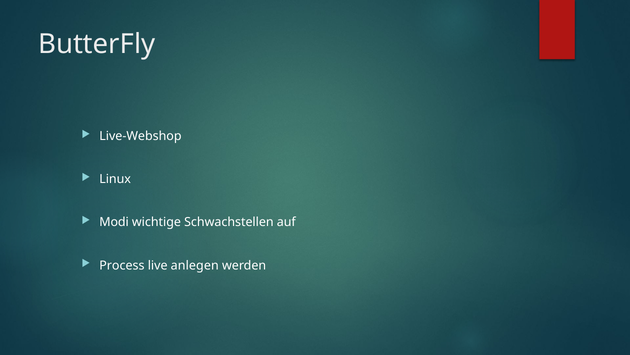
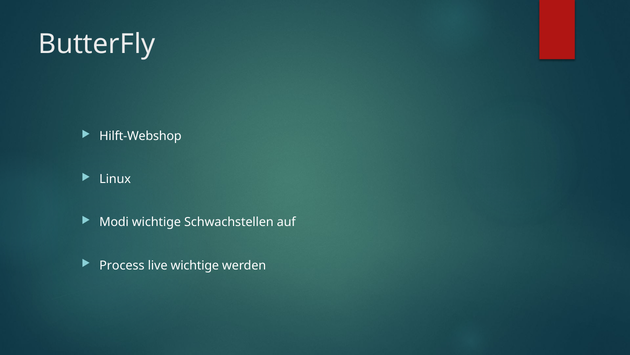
Live-Webshop: Live-Webshop -> Hilft-Webshop
live anlegen: anlegen -> wichtige
